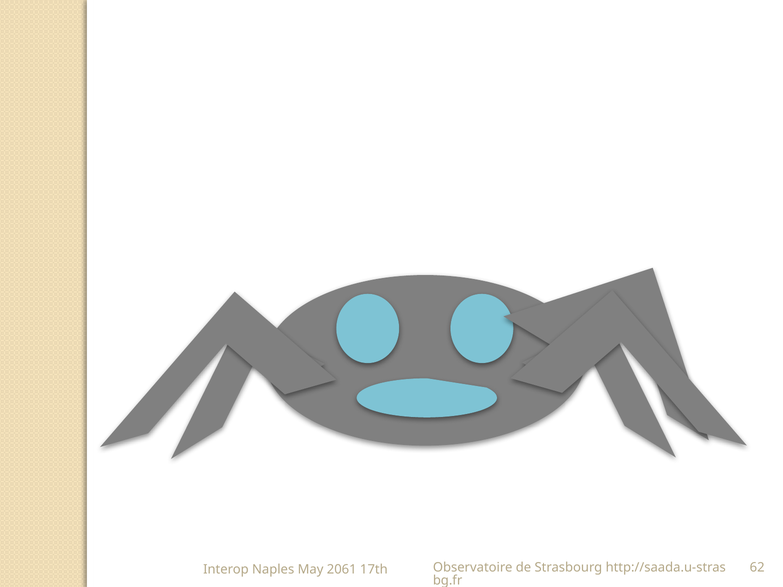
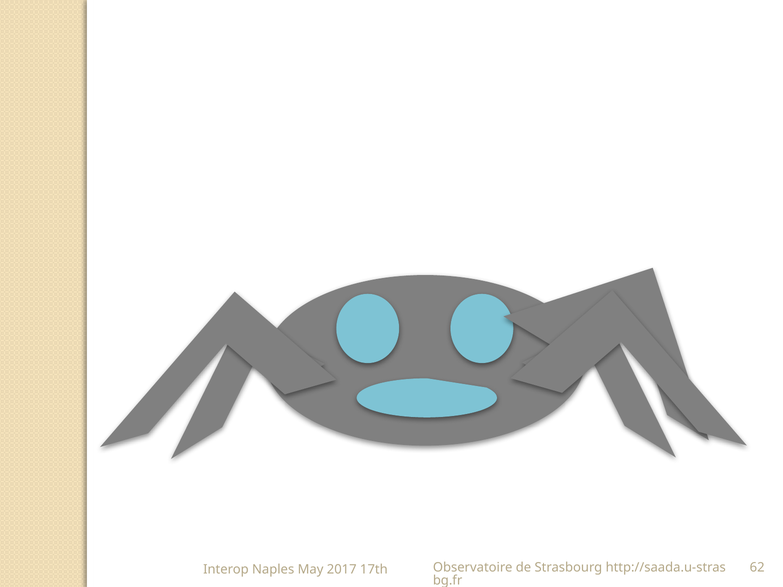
2061: 2061 -> 2017
